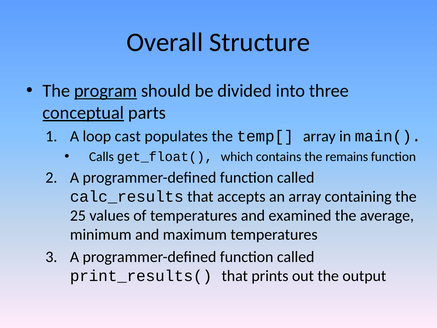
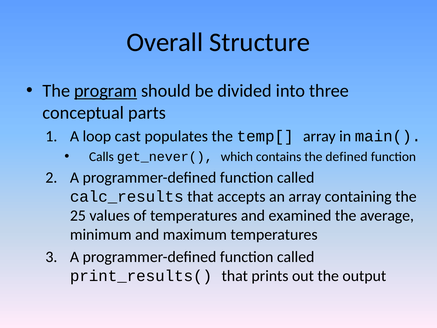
conceptual underline: present -> none
get_float(: get_float( -> get_never(
remains: remains -> defined
